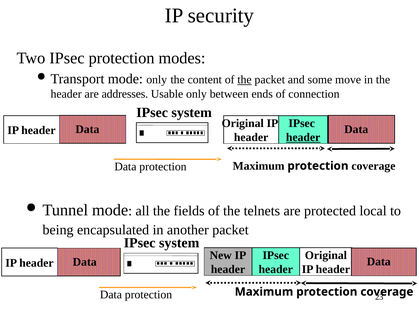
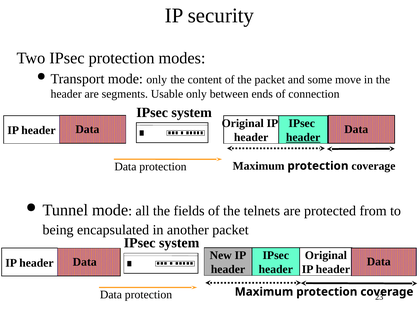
the at (245, 80) underline: present -> none
addresses: addresses -> segments
local: local -> from
